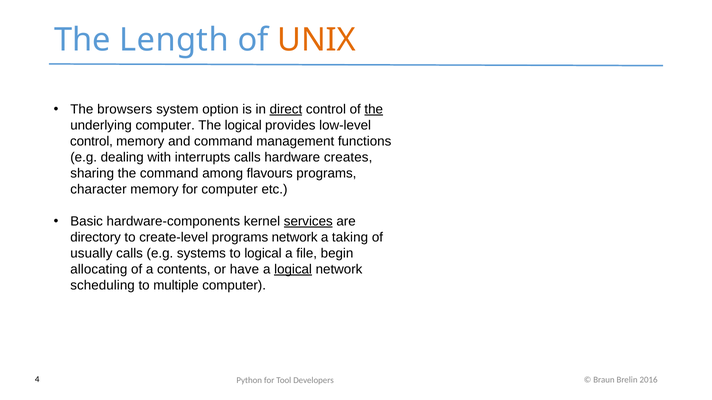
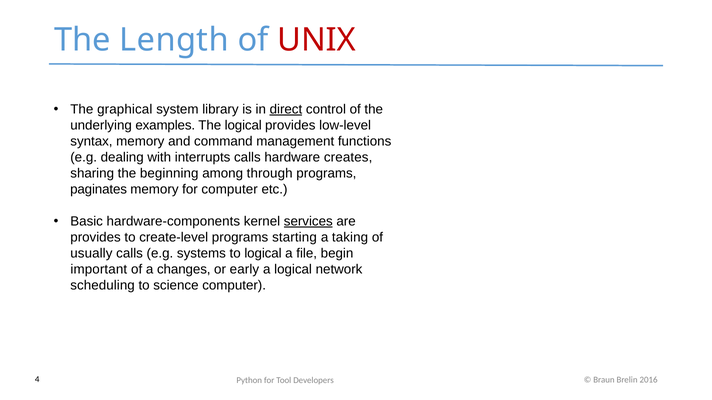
UNIX colour: orange -> red
browsers: browsers -> graphical
option: option -> library
the at (374, 109) underline: present -> none
underlying computer: computer -> examples
control at (92, 141): control -> syntax
the command: command -> beginning
flavours: flavours -> through
character: character -> paginates
directory at (96, 238): directory -> provides
programs network: network -> starting
allocating: allocating -> important
contents: contents -> changes
have: have -> early
logical at (293, 270) underline: present -> none
multiple: multiple -> science
